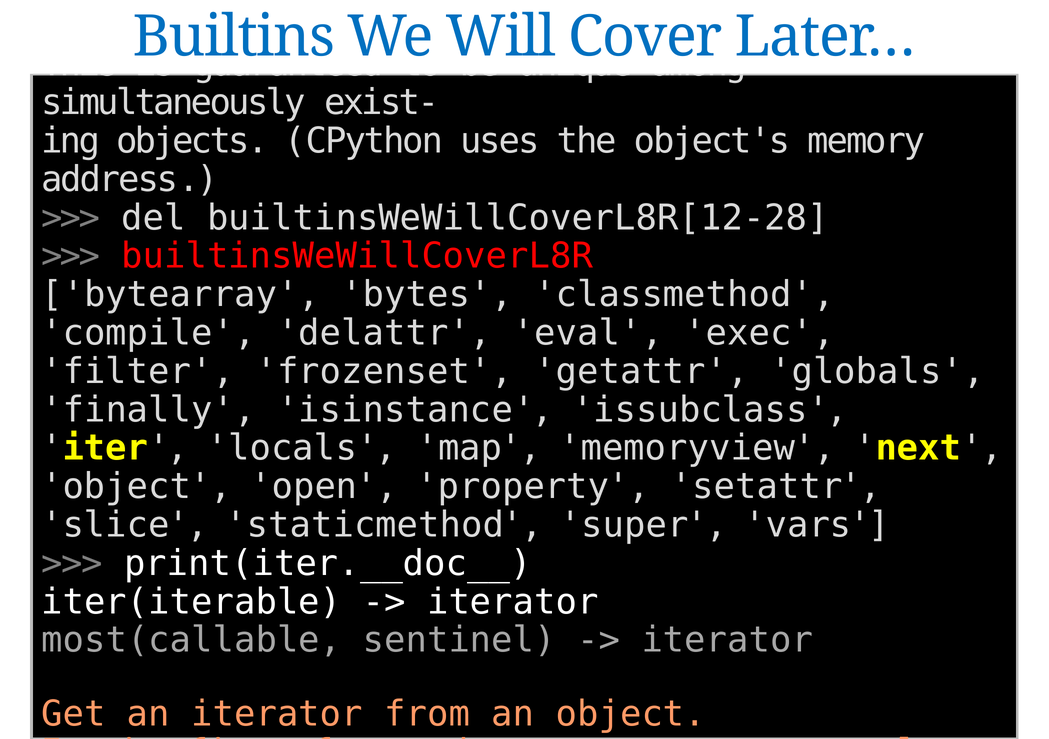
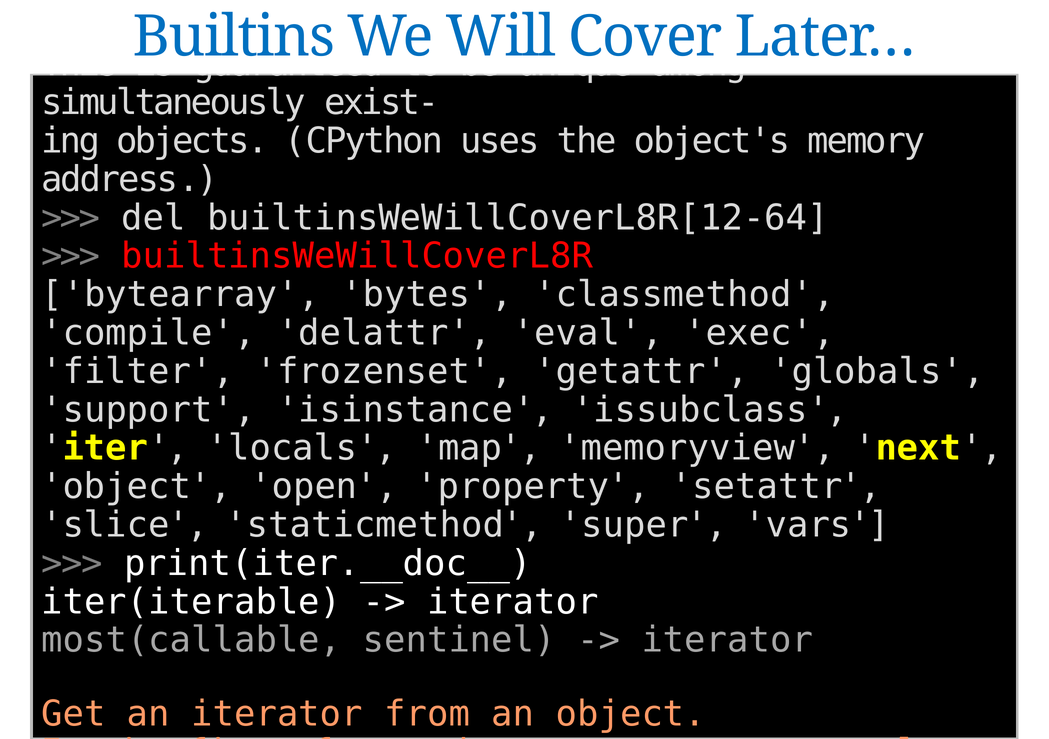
builtinsWeWillCoverL8R[12-28: builtinsWeWillCoverL8R[12-28 -> builtinsWeWillCoverL8R[12-64
finally: finally -> support
